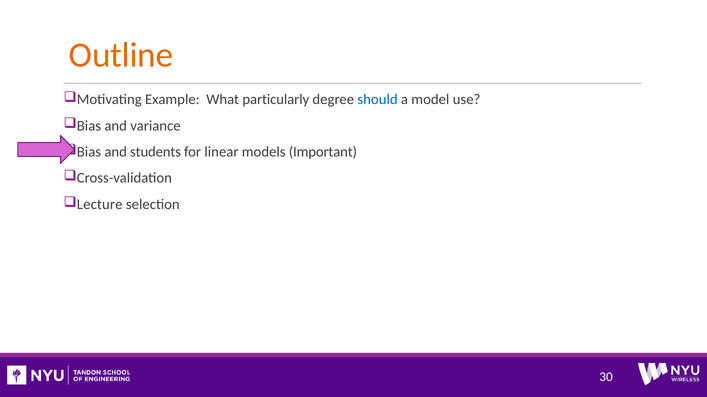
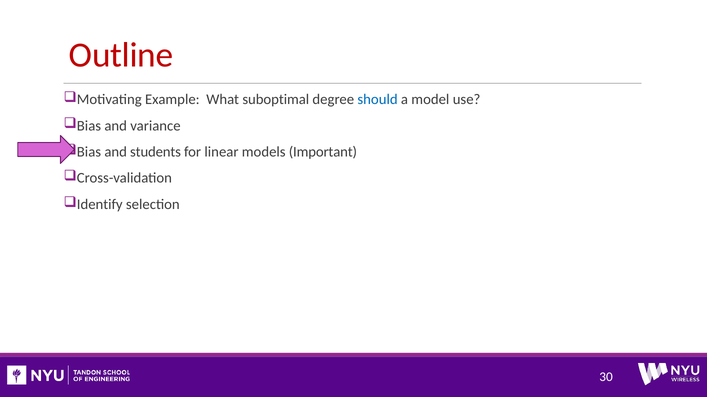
Outline colour: orange -> red
particularly: particularly -> suboptimal
Lecture: Lecture -> Identify
